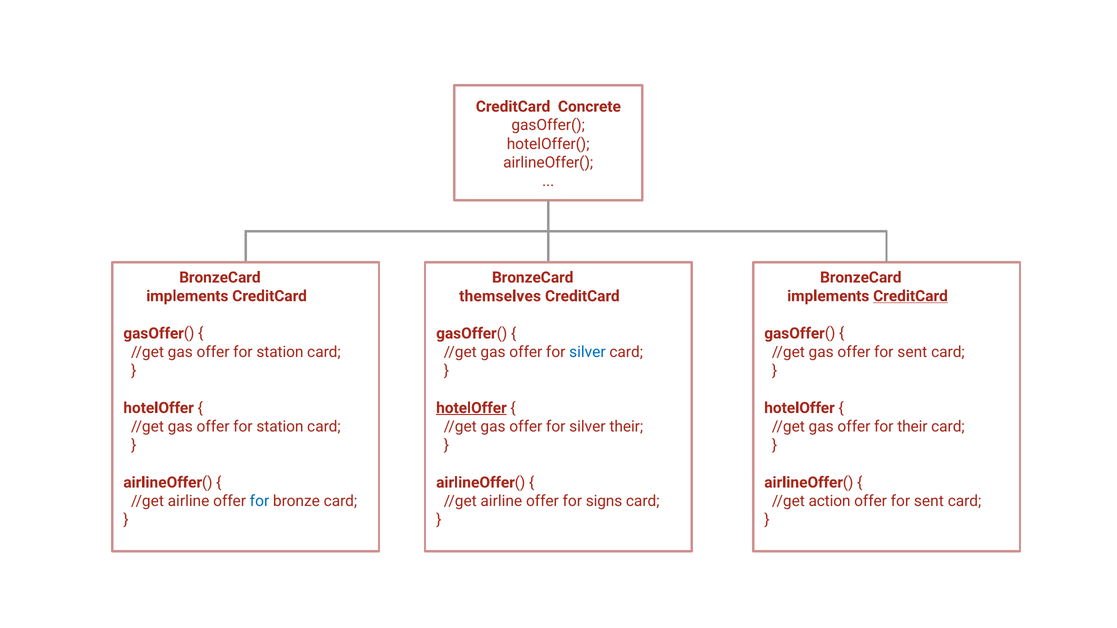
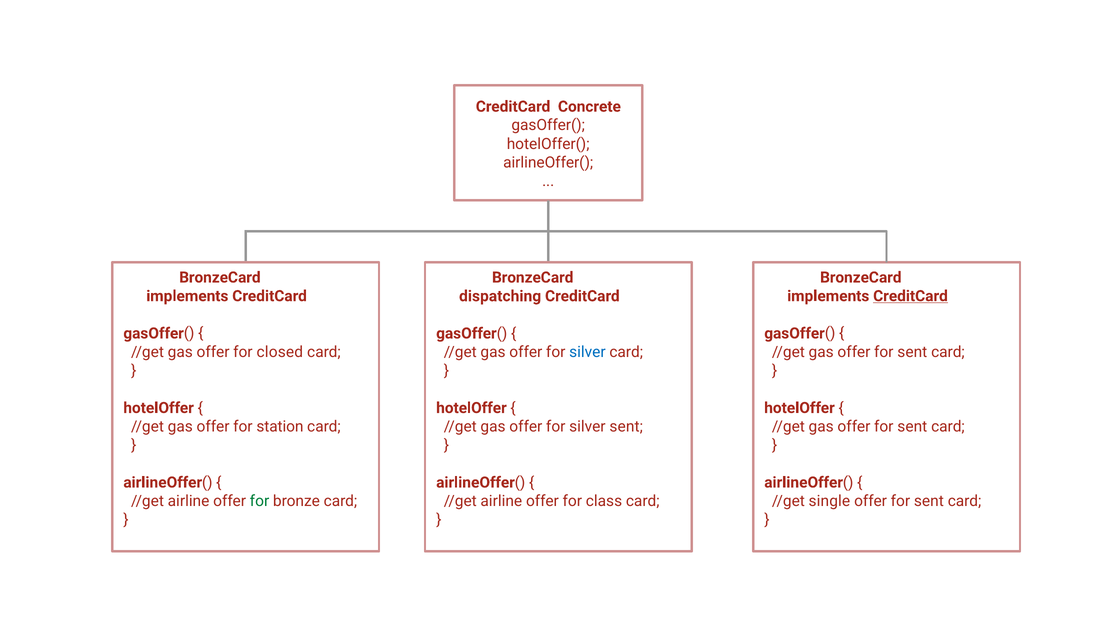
themselves: themselves -> dispatching
station at (280, 352): station -> closed
hotelOffer at (471, 408) underline: present -> none
silver their: their -> sent
their at (912, 427): their -> sent
for at (260, 501) colour: blue -> green
signs: signs -> class
action: action -> single
